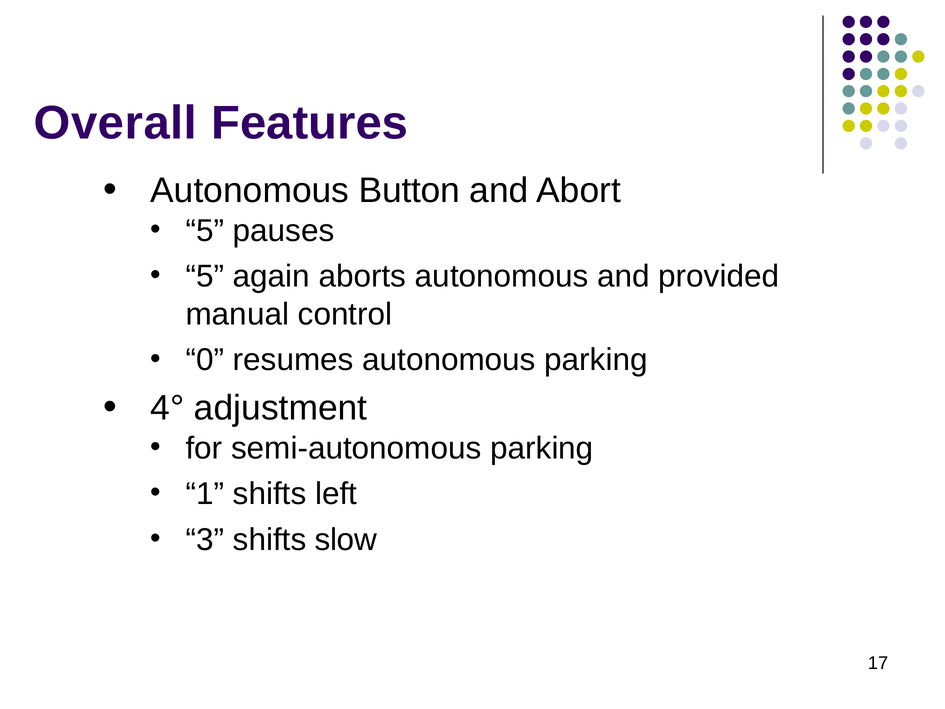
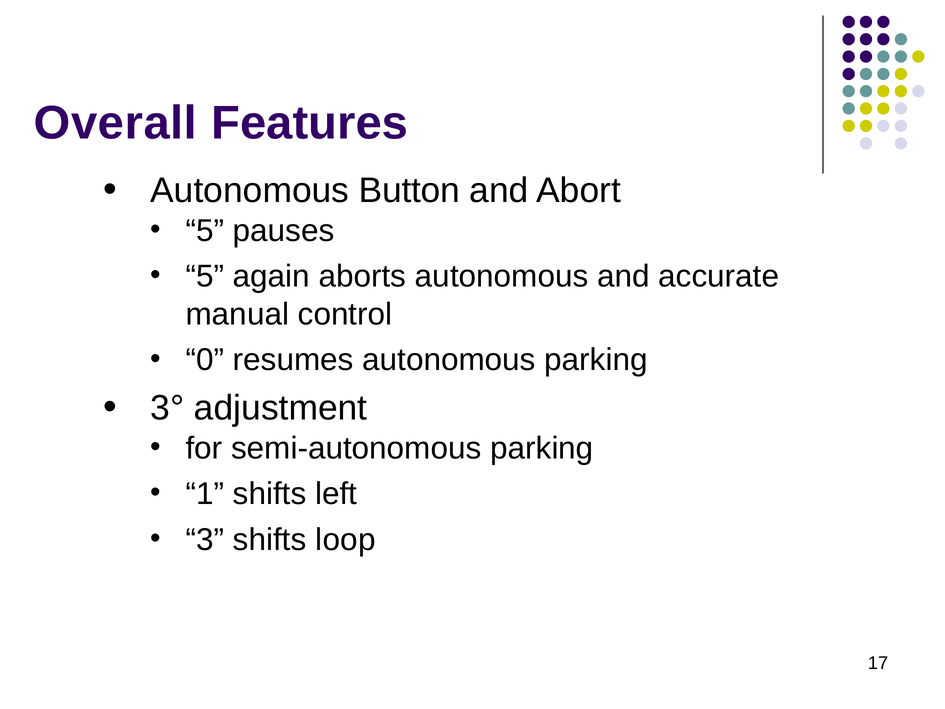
provided: provided -> accurate
4°: 4° -> 3°
slow: slow -> loop
